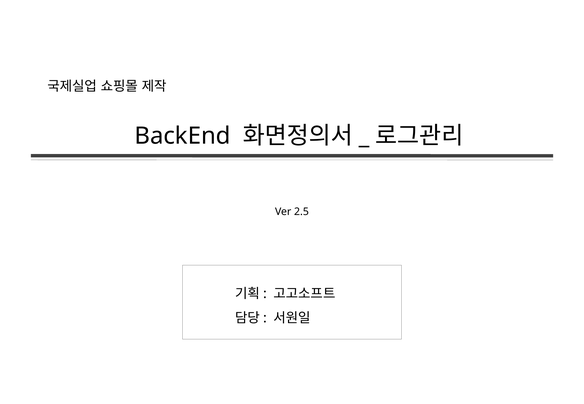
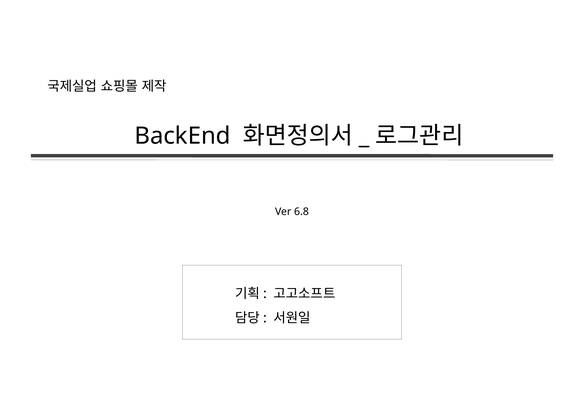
2.5: 2.5 -> 6.8
